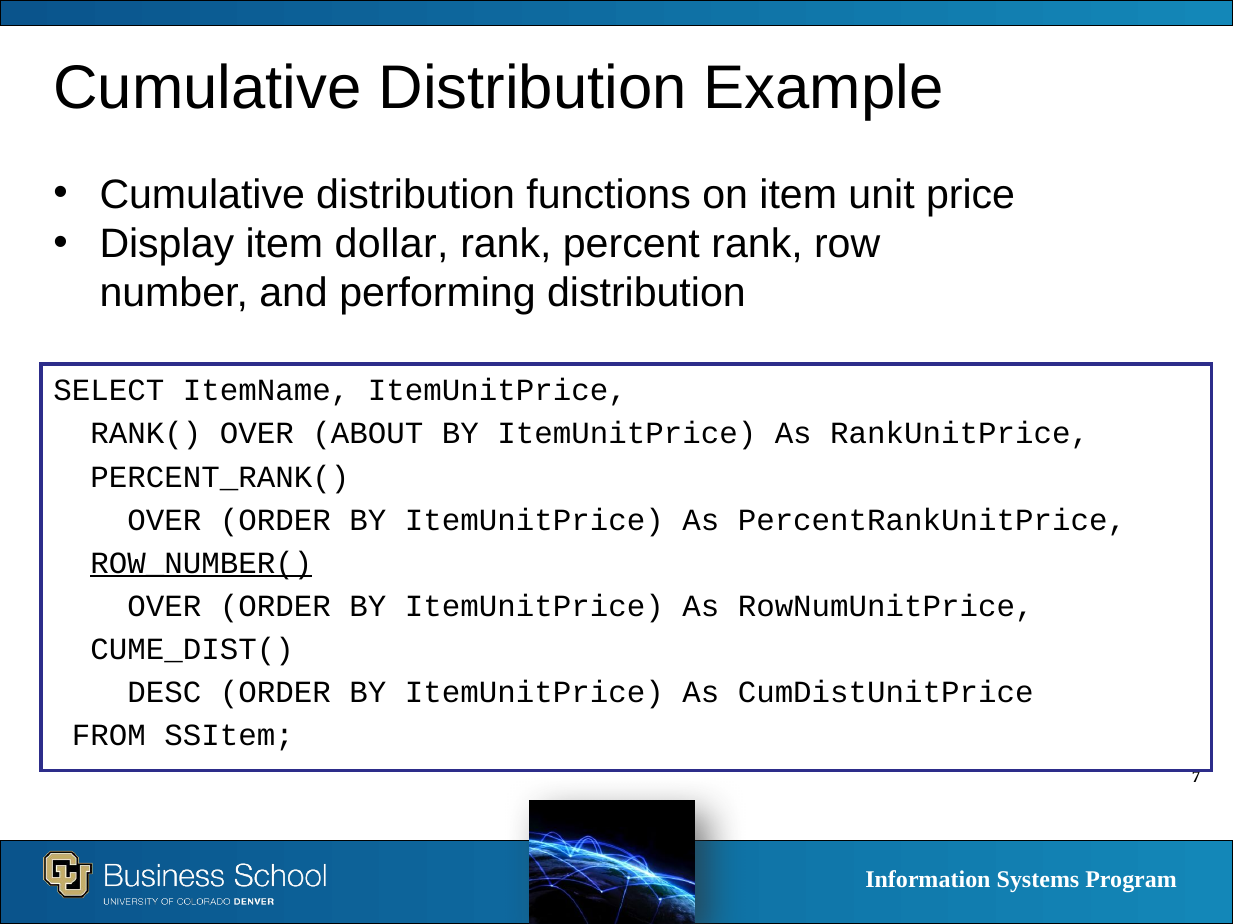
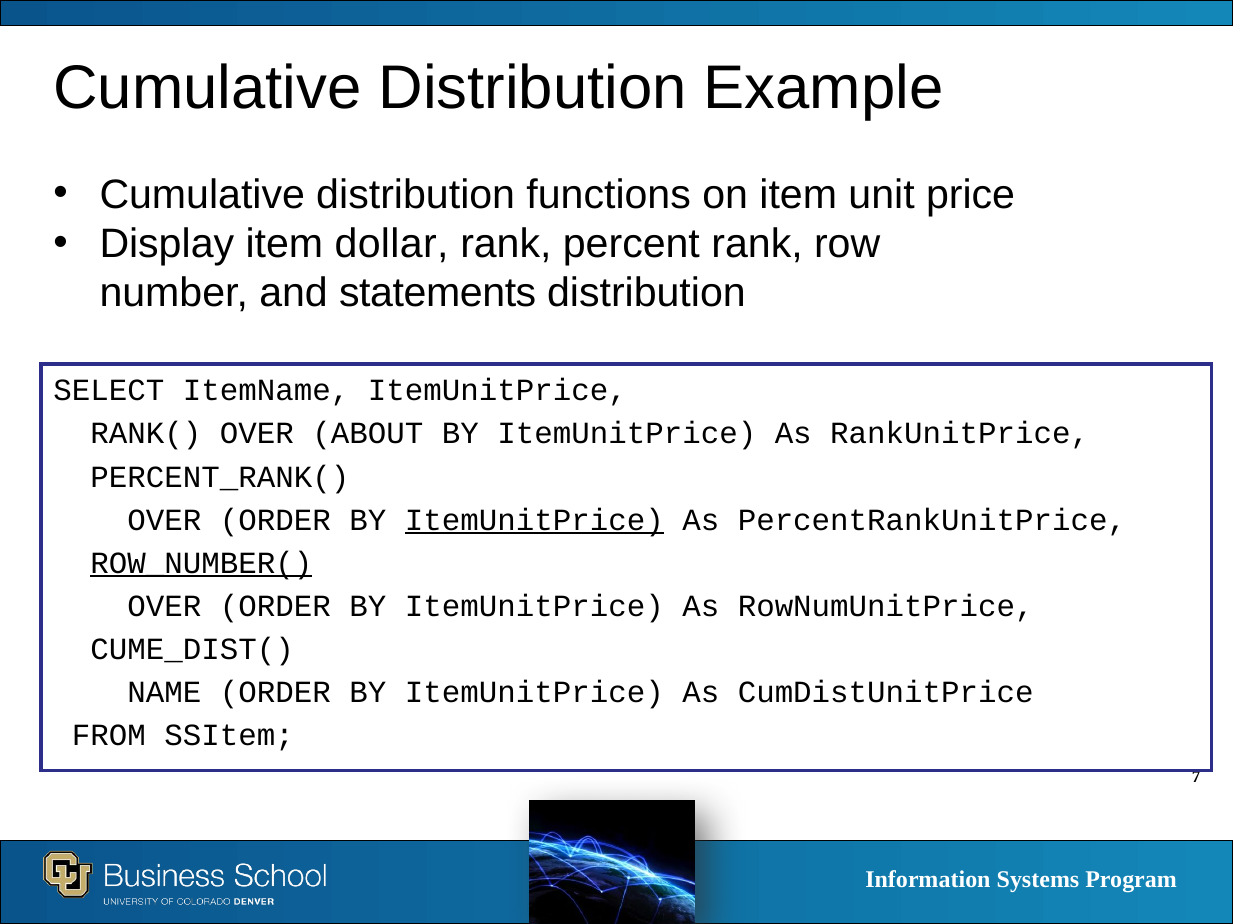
performing: performing -> statements
ItemUnitPrice at (534, 520) underline: none -> present
DESC: DESC -> NAME
